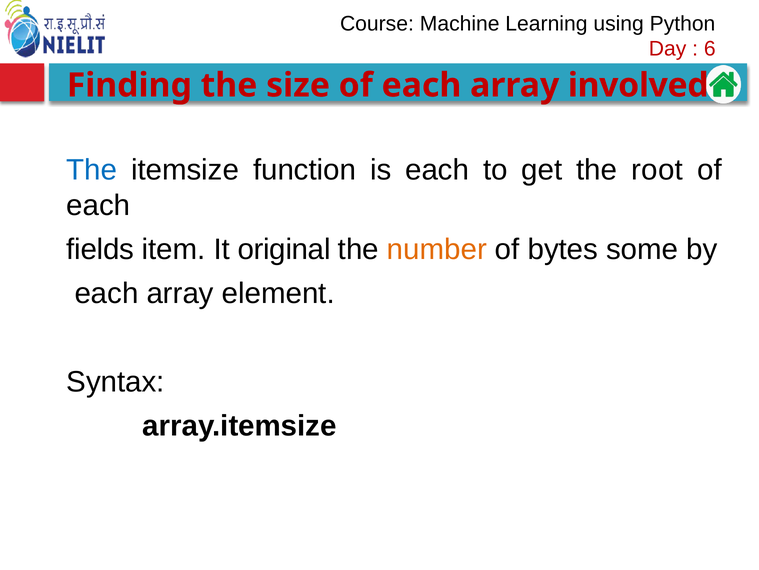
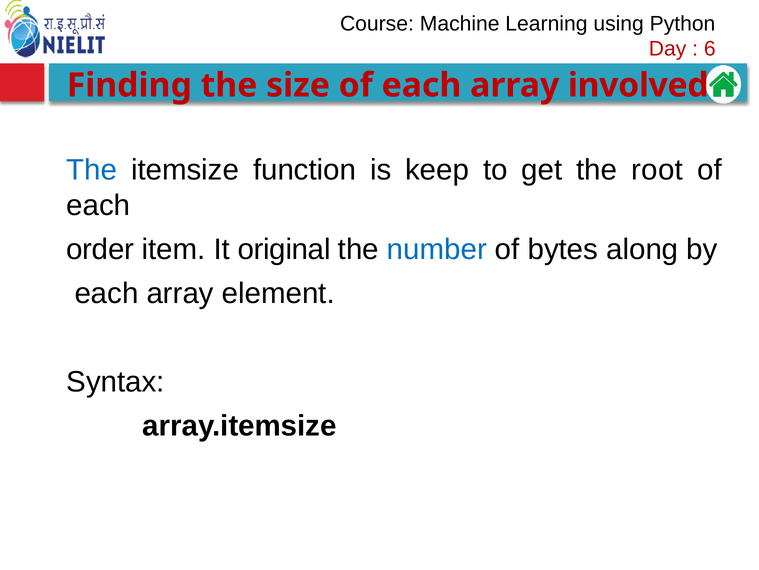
is each: each -> keep
fields: fields -> order
number colour: orange -> blue
some: some -> along
